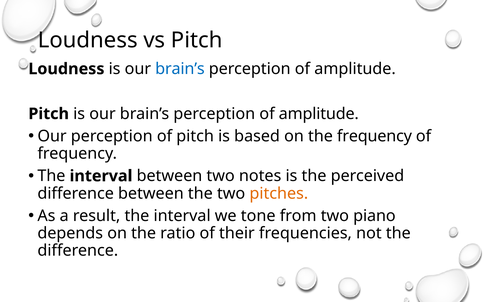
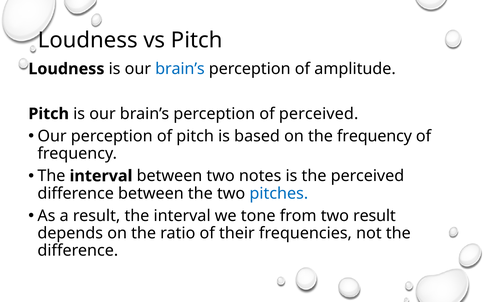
amplitude at (319, 114): amplitude -> perceived
pitches colour: orange -> blue
two piano: piano -> result
